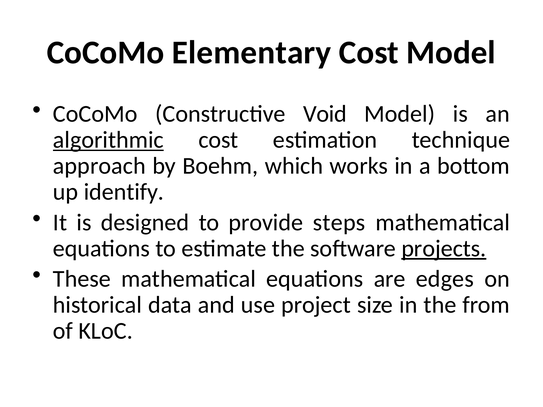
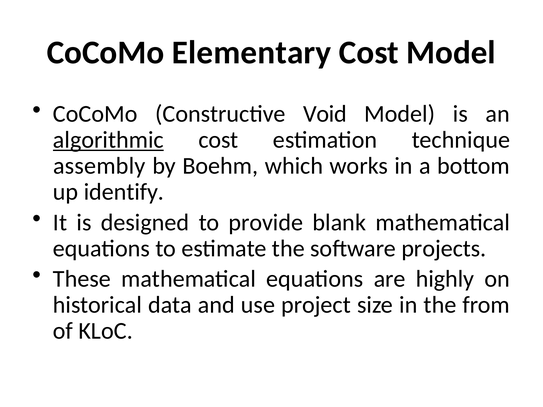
approach: approach -> assembly
steps: steps -> blank
projects underline: present -> none
edges: edges -> highly
